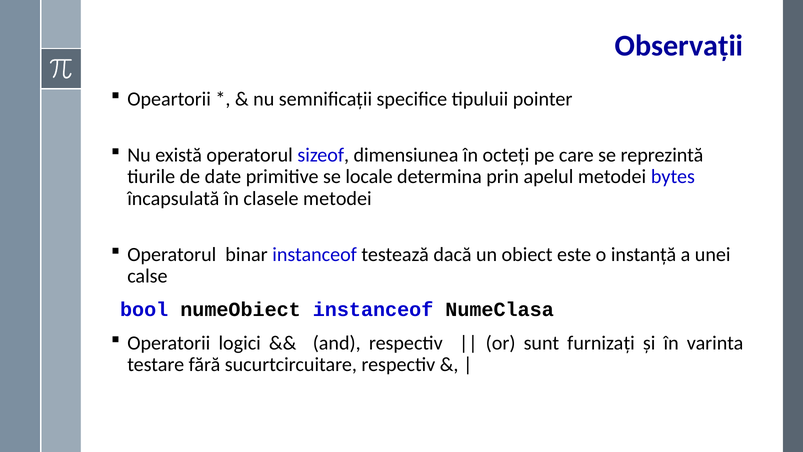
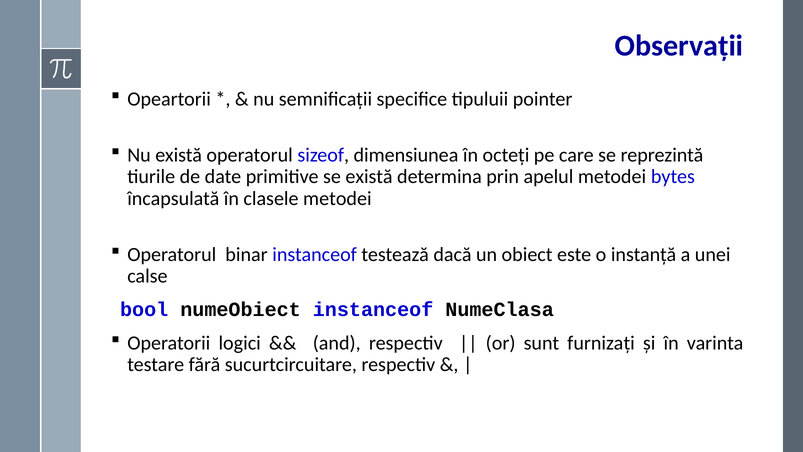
se locale: locale -> există
